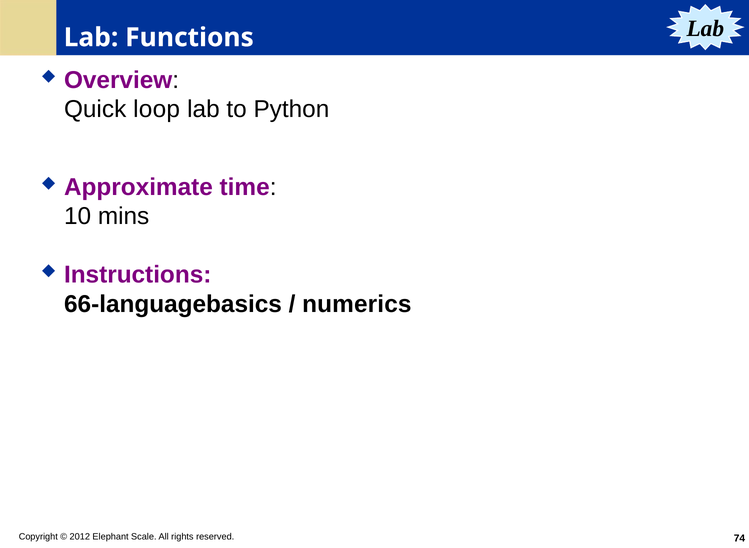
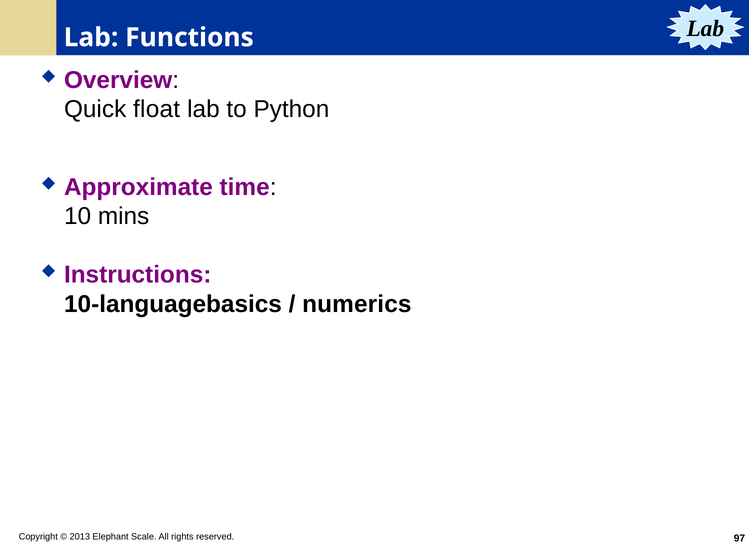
loop: loop -> float
66-languagebasics: 66-languagebasics -> 10-languagebasics
2012: 2012 -> 2013
74: 74 -> 97
